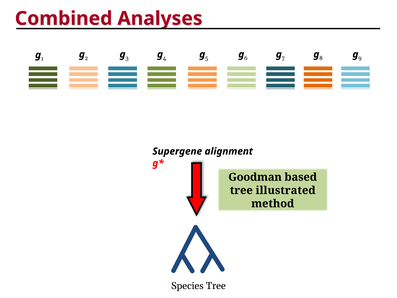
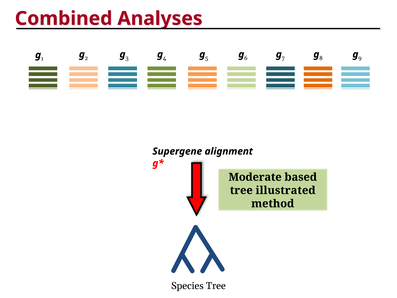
Goodman: Goodman -> Moderate
